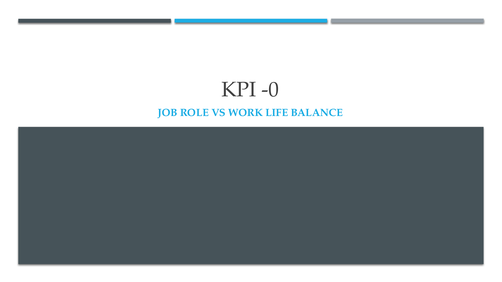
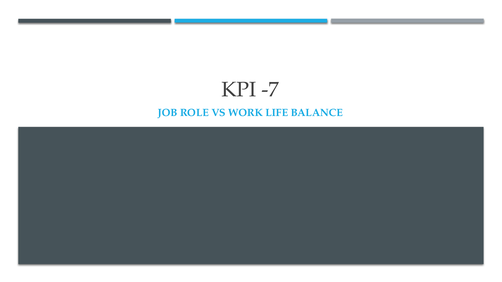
-0: -0 -> -7
